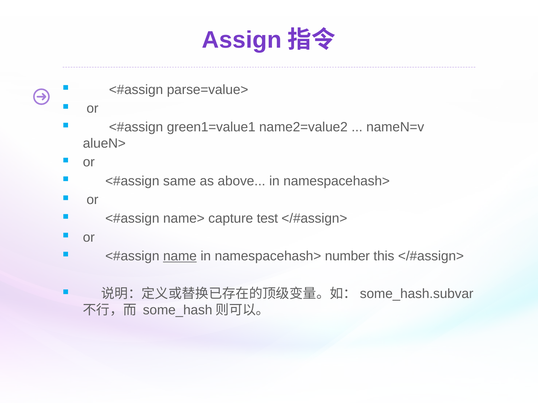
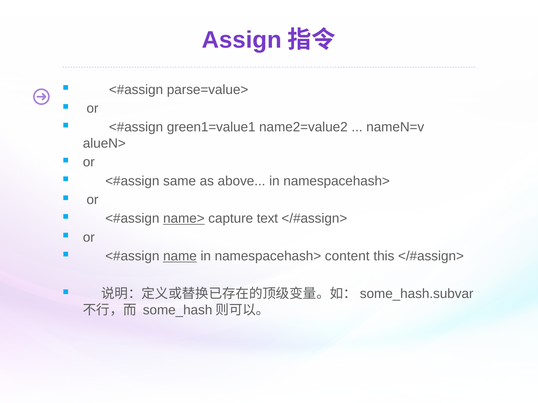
name> underline: none -> present
test: test -> text
number: number -> content
